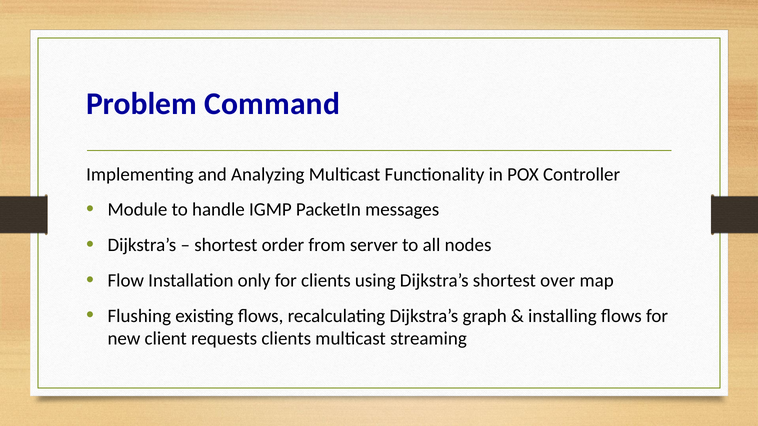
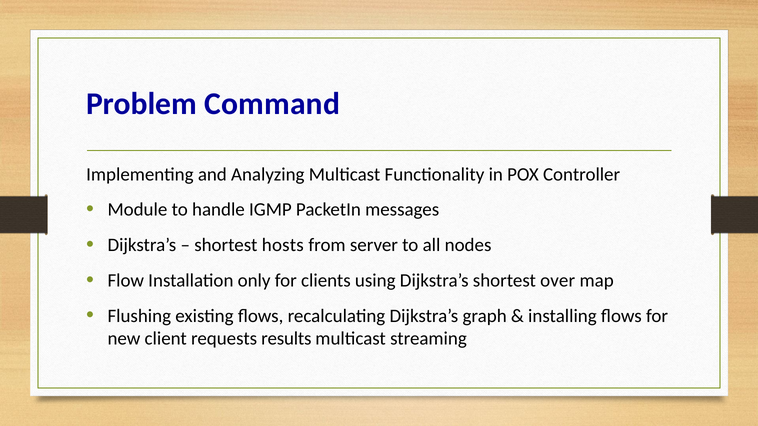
order: order -> hosts
requests clients: clients -> results
